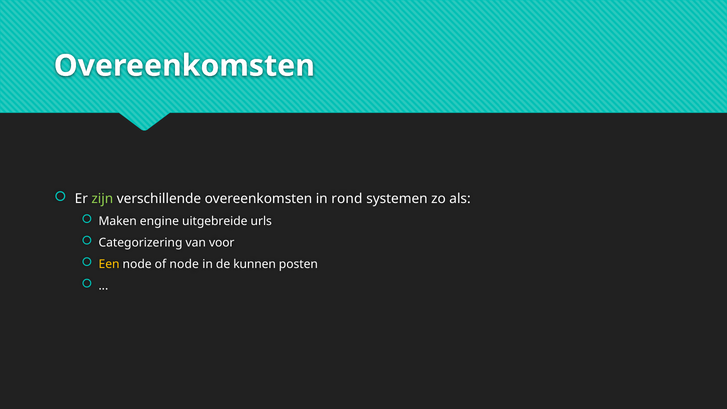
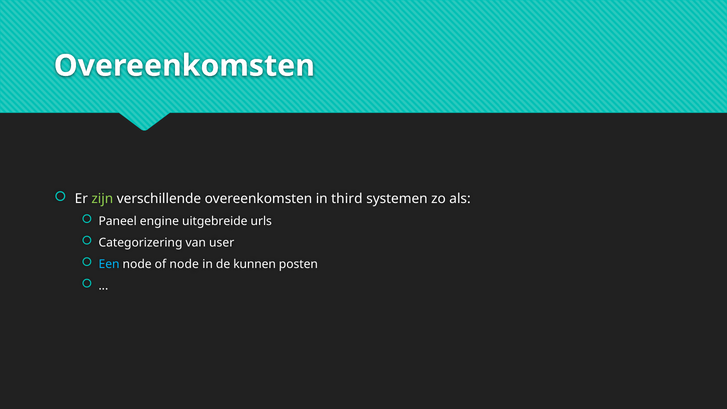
rond: rond -> third
Maken: Maken -> Paneel
voor: voor -> user
Een colour: yellow -> light blue
